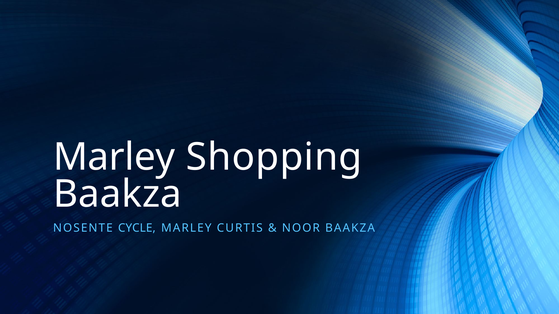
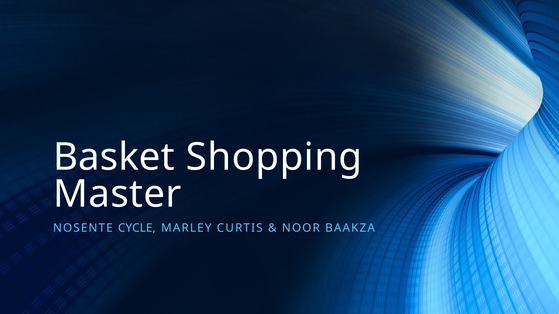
Marley at (114, 158): Marley -> Basket
Baakza at (117, 194): Baakza -> Master
